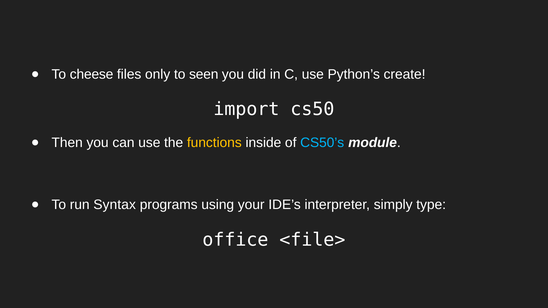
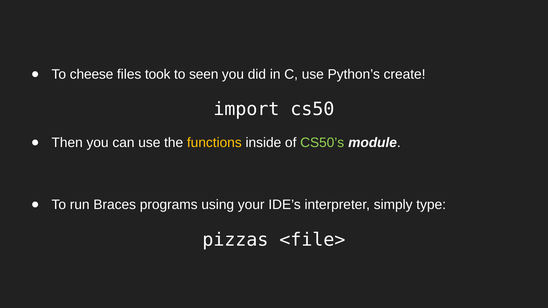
only: only -> took
CS50’s colour: light blue -> light green
Syntax: Syntax -> Braces
office: office -> pizzas
